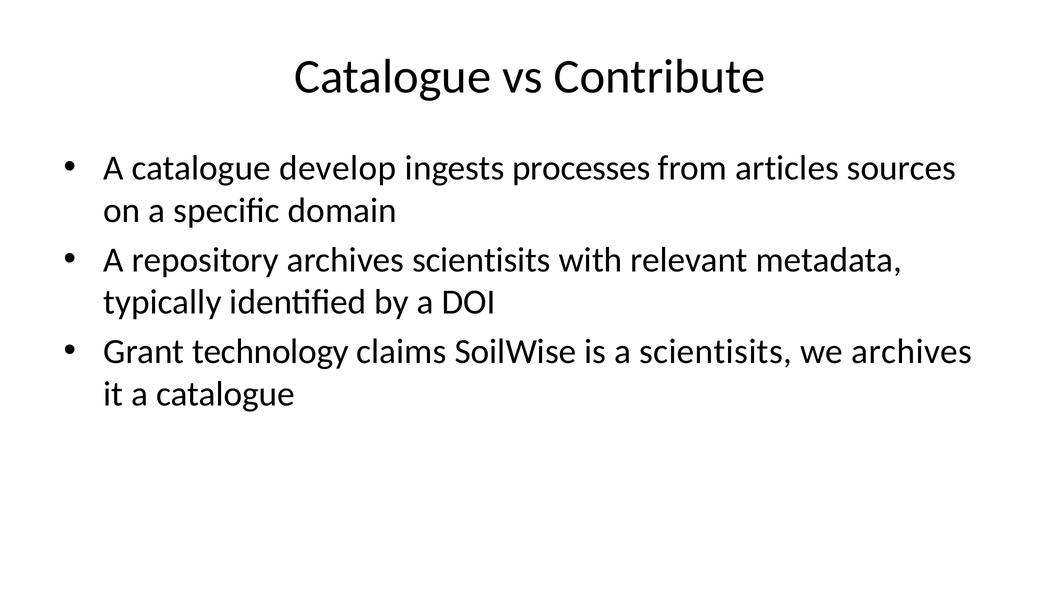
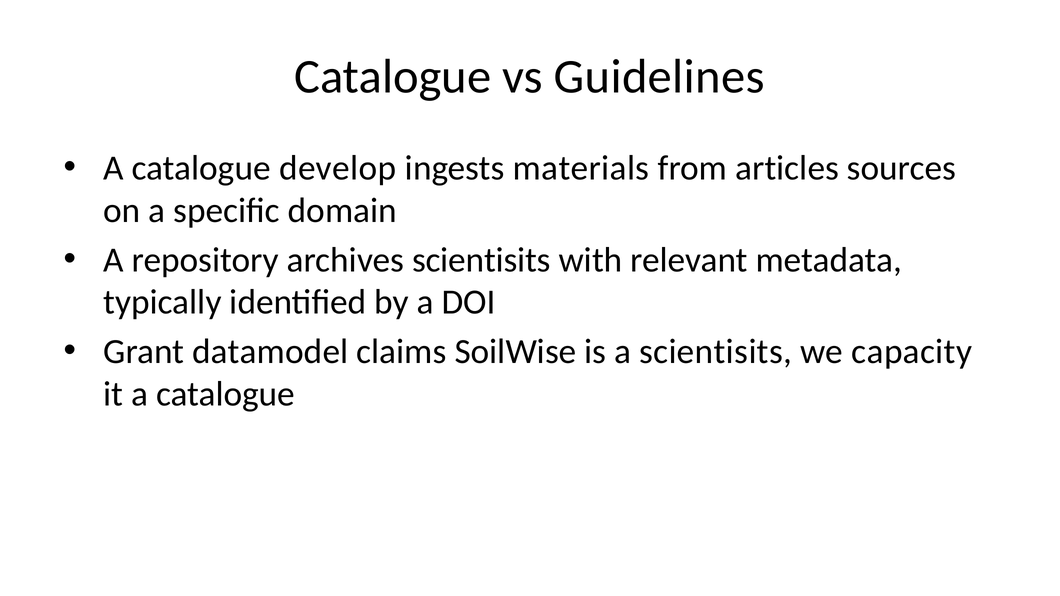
Contribute: Contribute -> Guidelines
processes: processes -> materials
technology: technology -> datamodel
we archives: archives -> capacity
